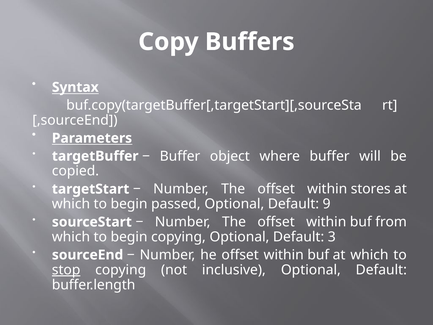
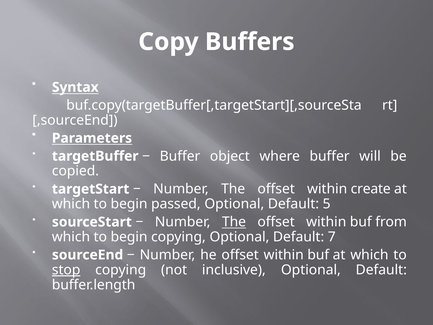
stores: stores -> create
9: 9 -> 5
The at (234, 222) underline: none -> present
3: 3 -> 7
